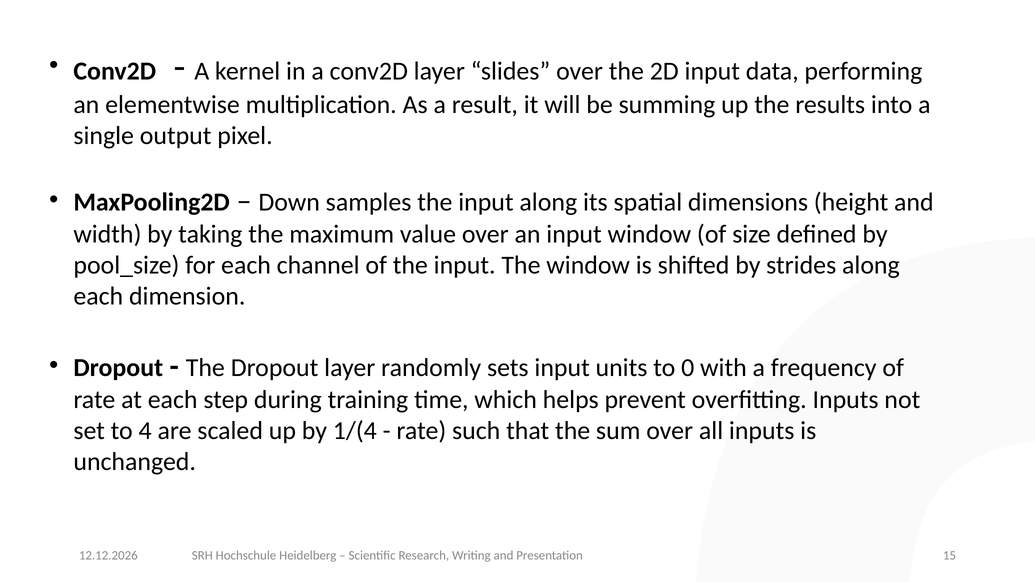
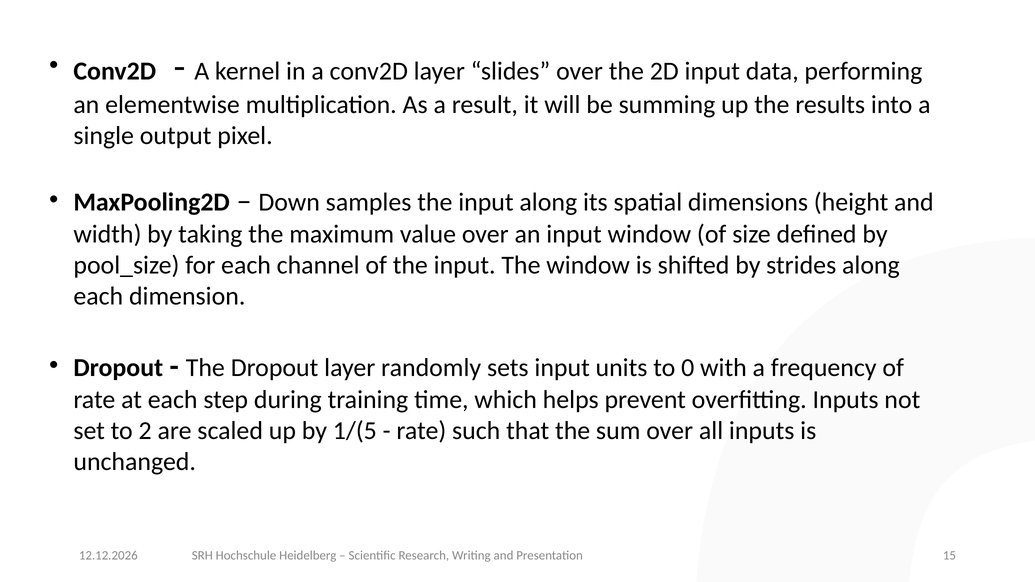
4: 4 -> 2
1/(4: 1/(4 -> 1/(5
